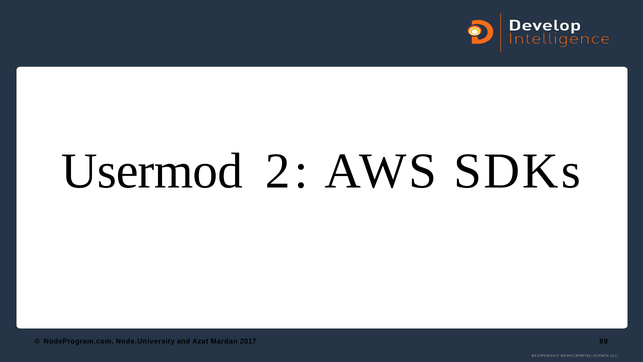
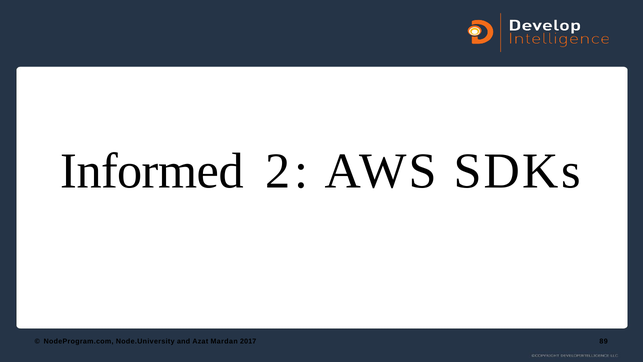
Usermod: Usermod -> Informed
